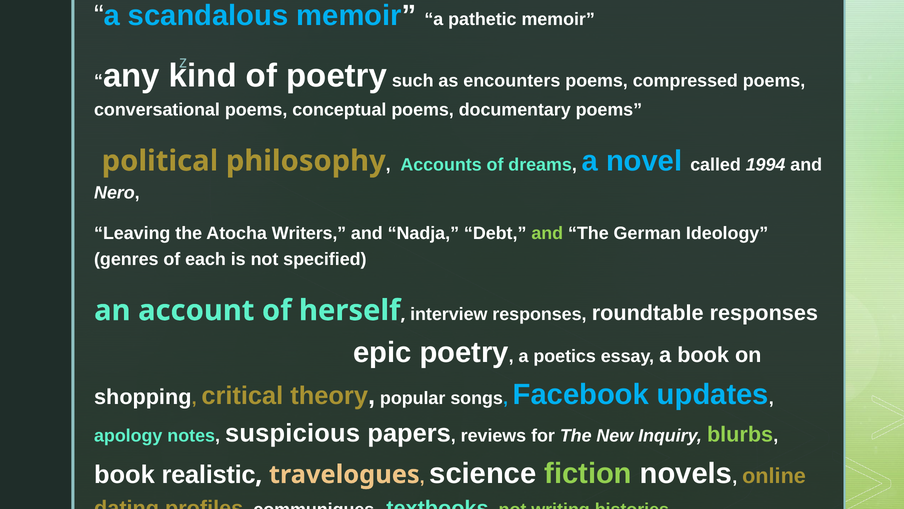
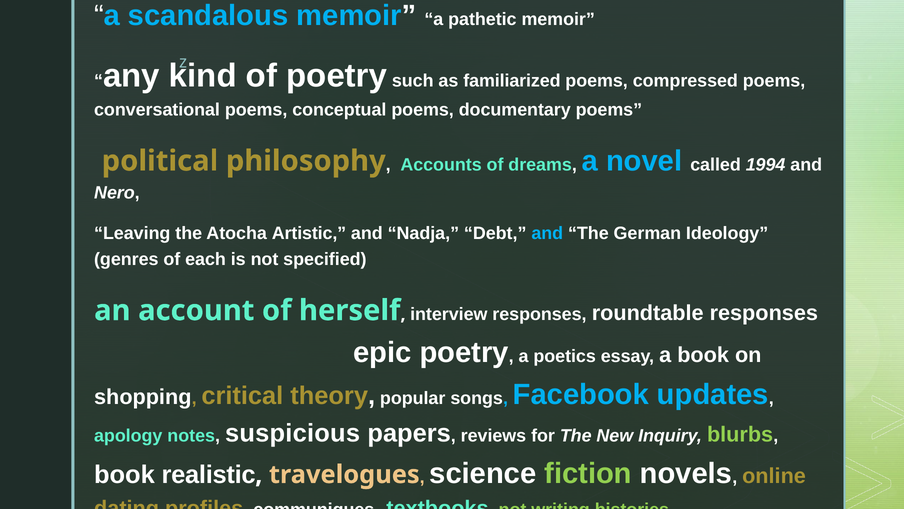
encounters: encounters -> familiarized
Writers: Writers -> Artistic
and at (547, 233) colour: light green -> light blue
